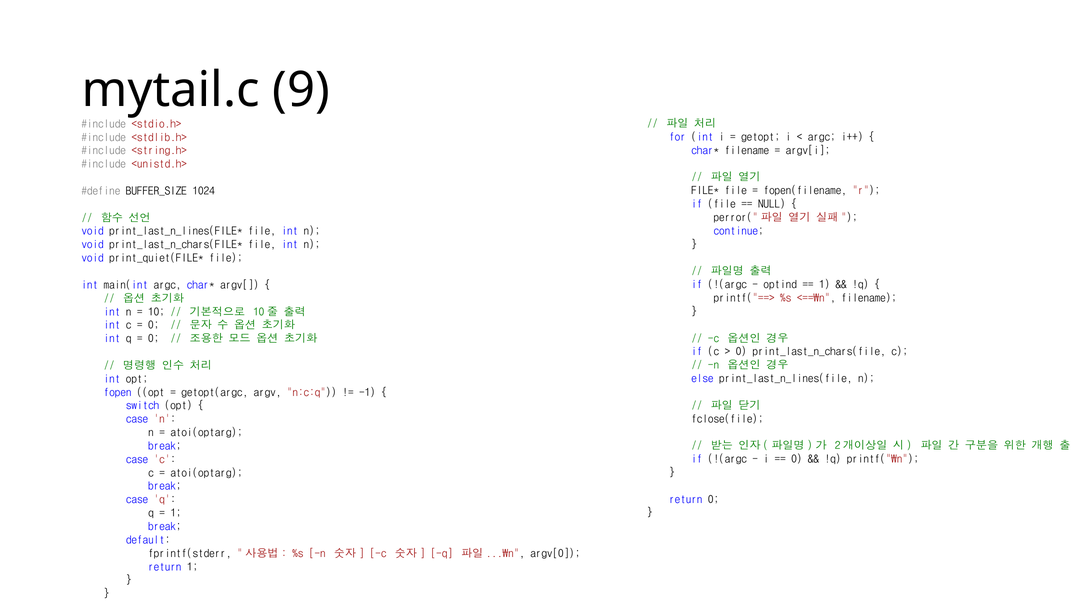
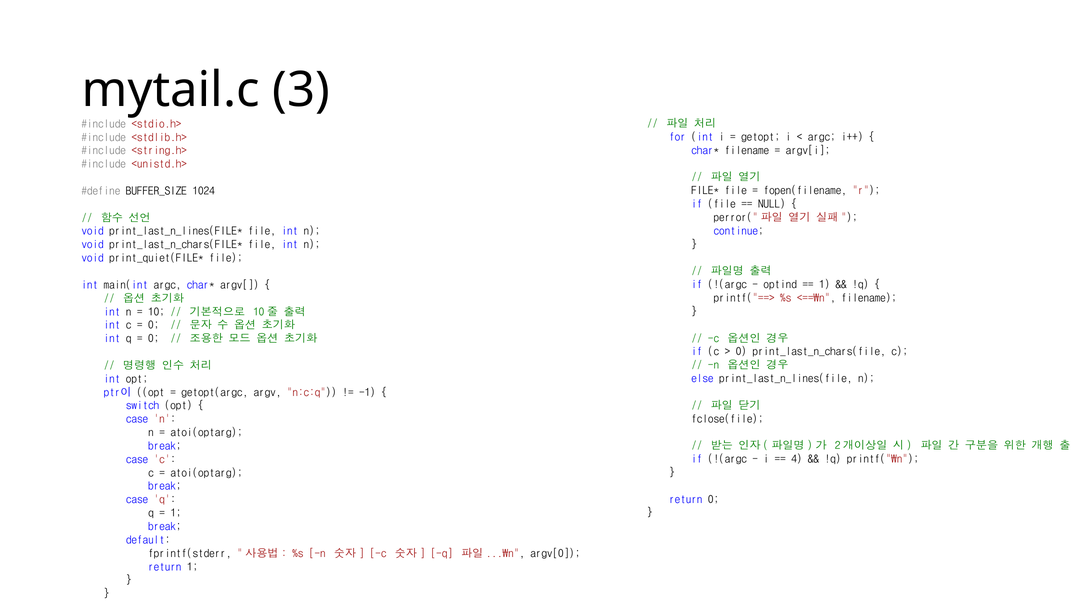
9: 9 -> 3
fopen: fopen -> ptr이
0 at (797, 459): 0 -> 4
